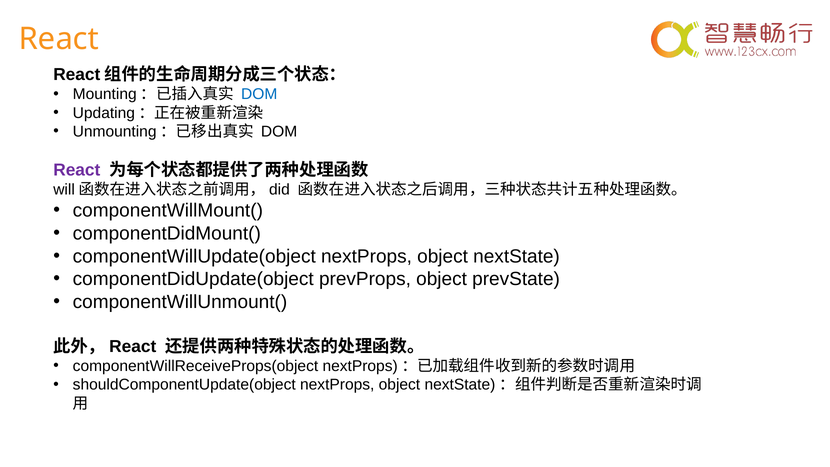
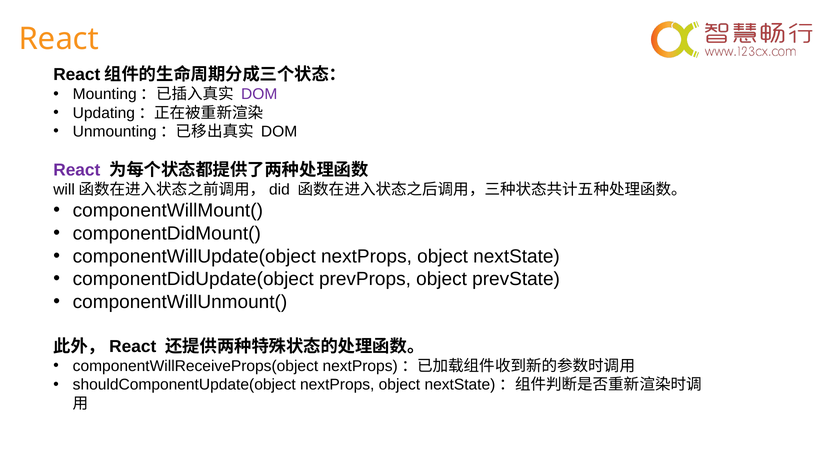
DOM at (259, 94) colour: blue -> purple
